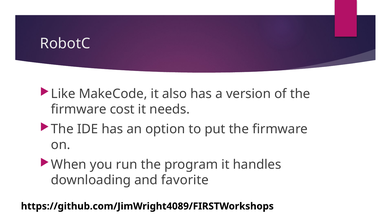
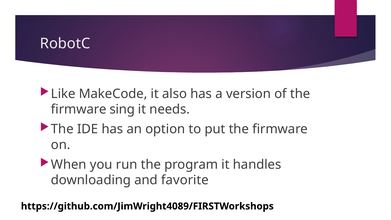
cost: cost -> sing
